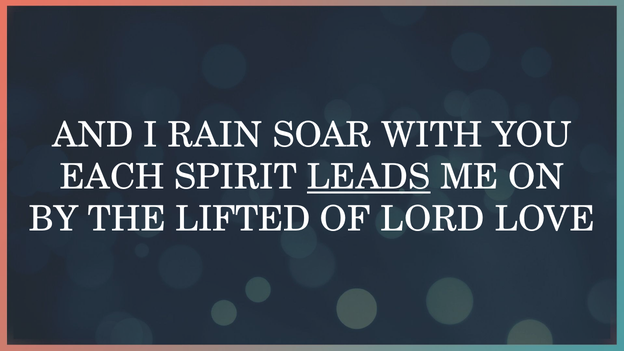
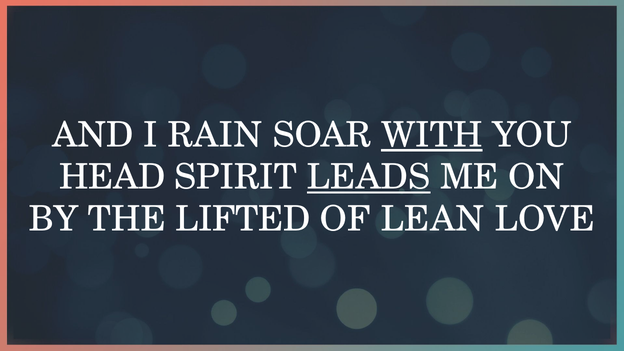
WITH underline: none -> present
EACH: EACH -> HEAD
LORD: LORD -> LEAN
